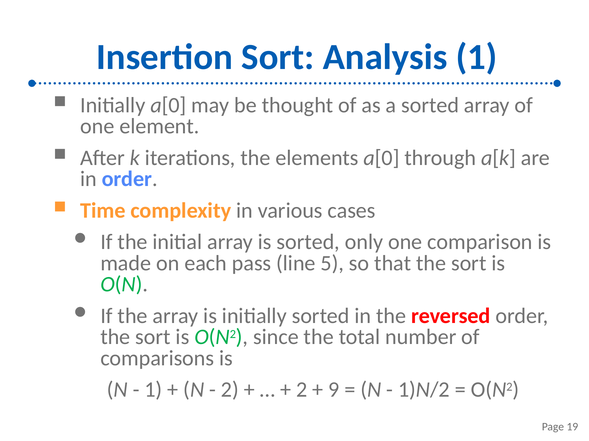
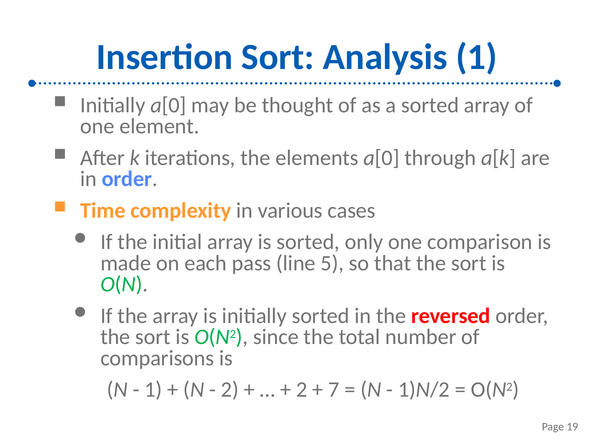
9: 9 -> 7
